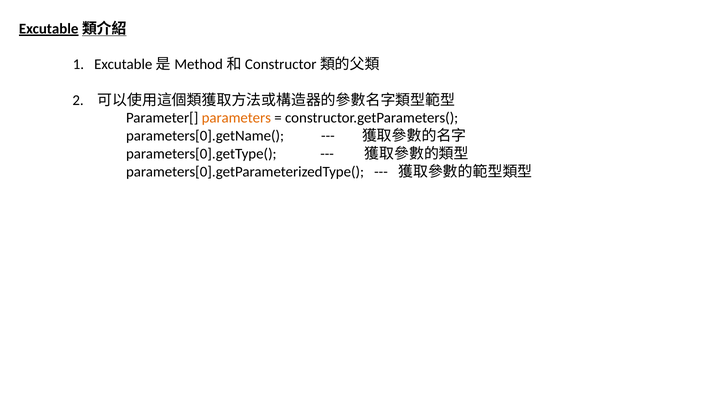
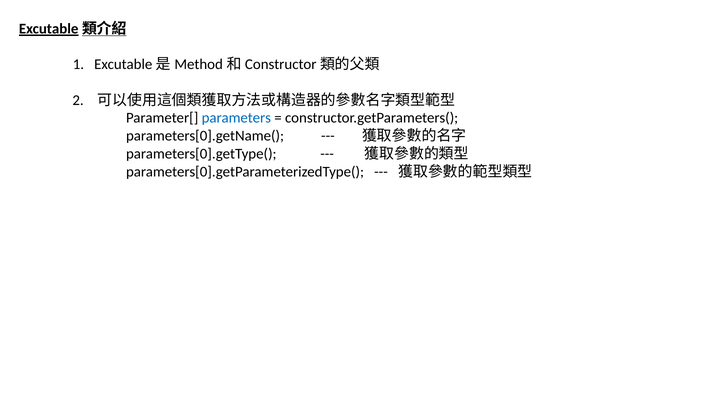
parameters colour: orange -> blue
